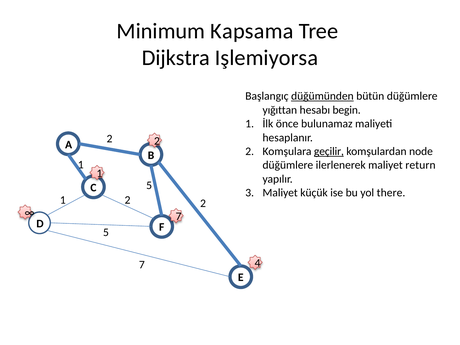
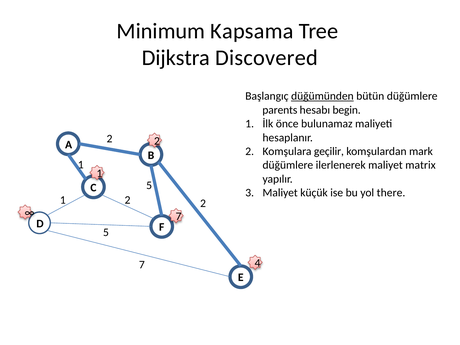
Işlemiyorsa: Işlemiyorsa -> Discovered
yığıttan: yığıttan -> parents
geçilir underline: present -> none
node: node -> mark
return: return -> matrix
